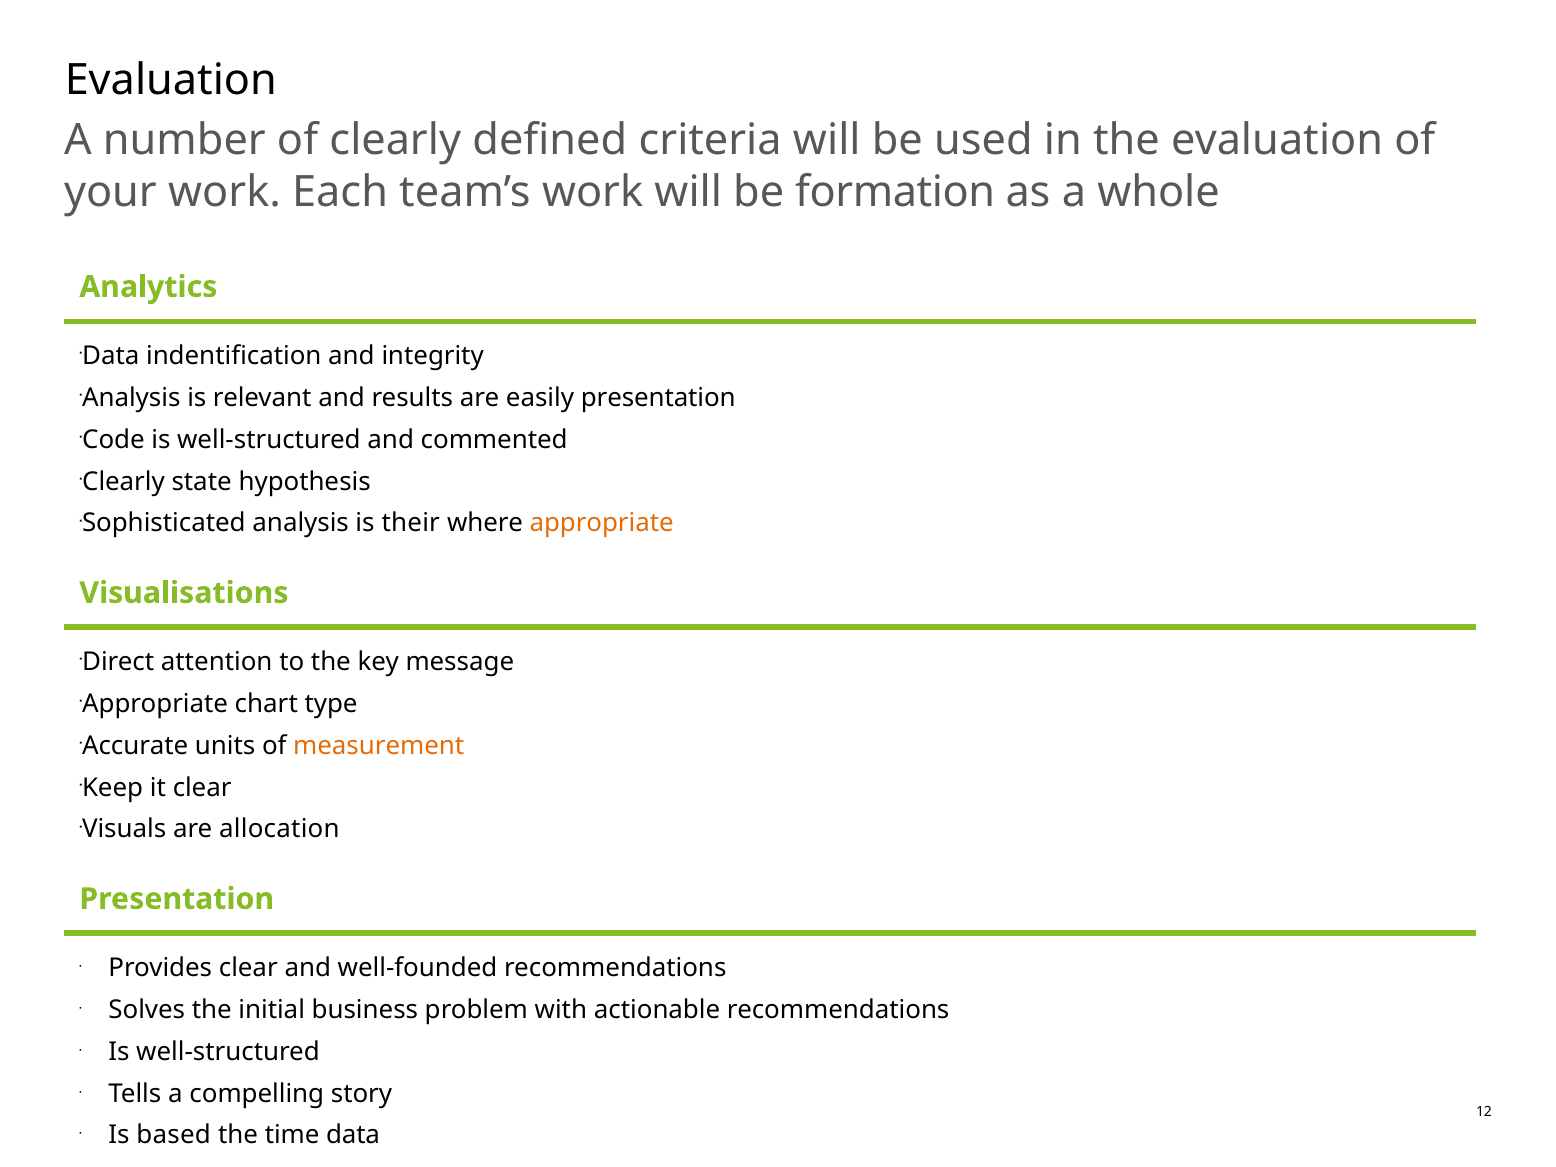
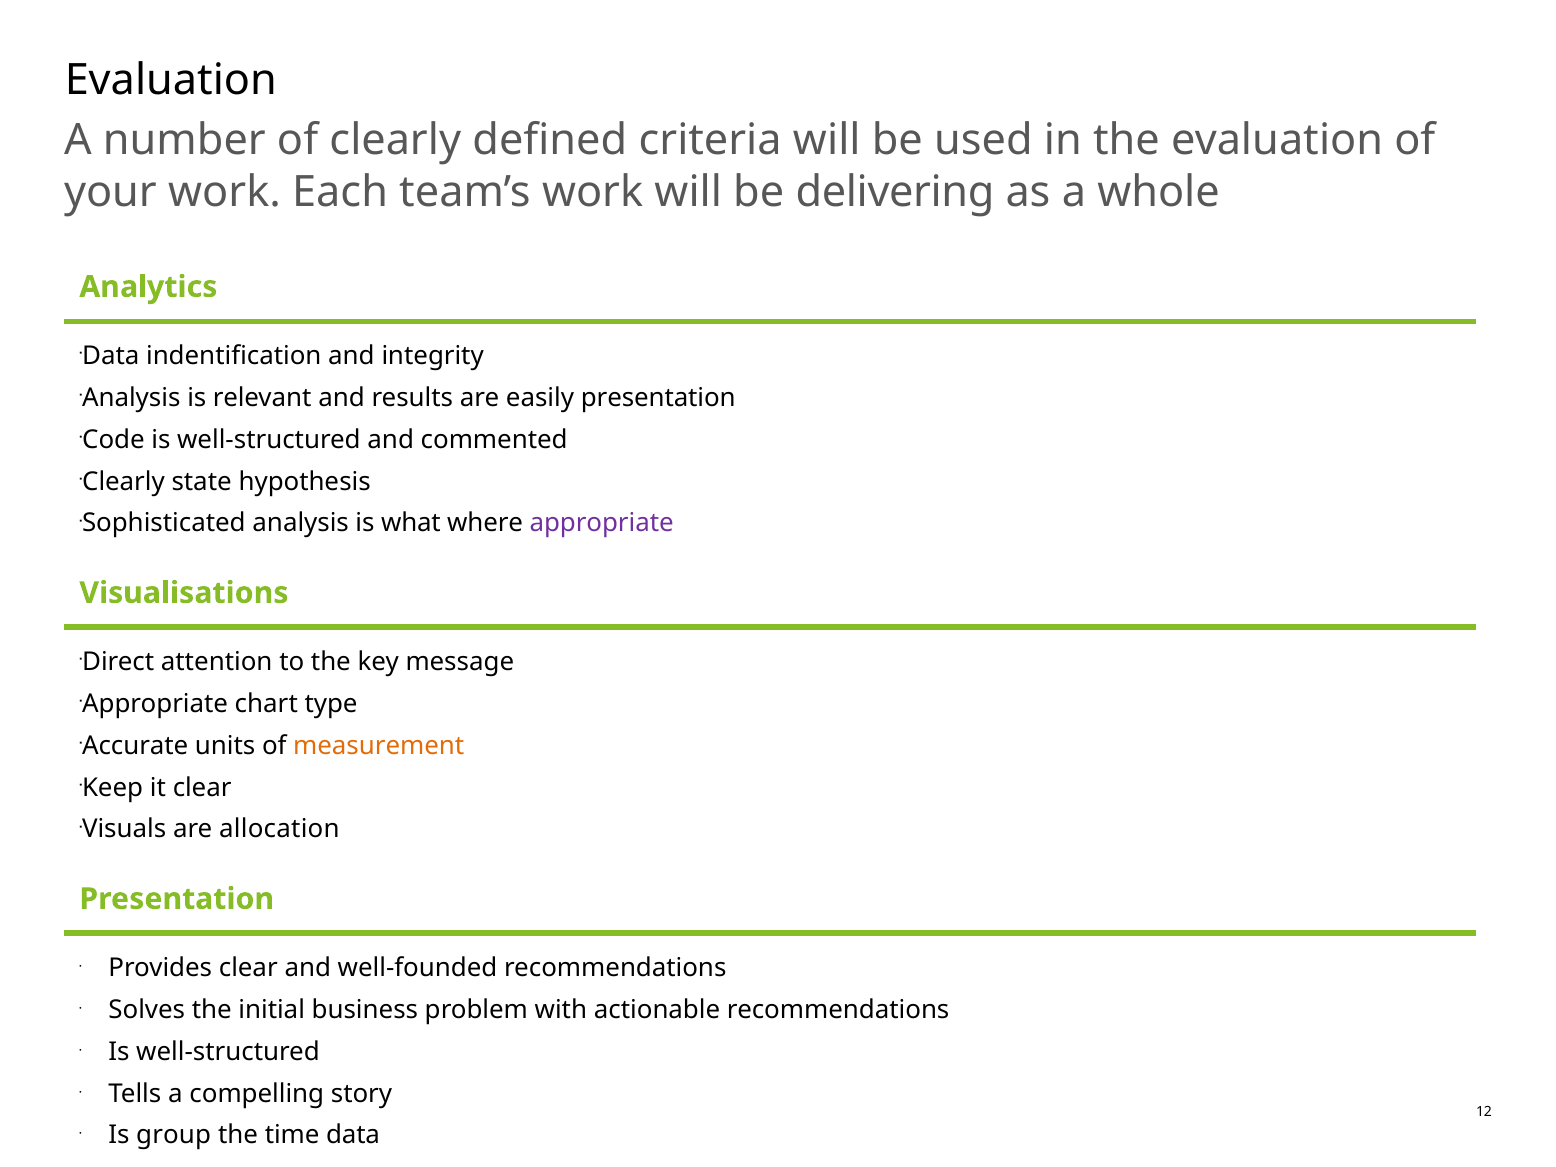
formation: formation -> delivering
their: their -> what
appropriate colour: orange -> purple
based: based -> group
